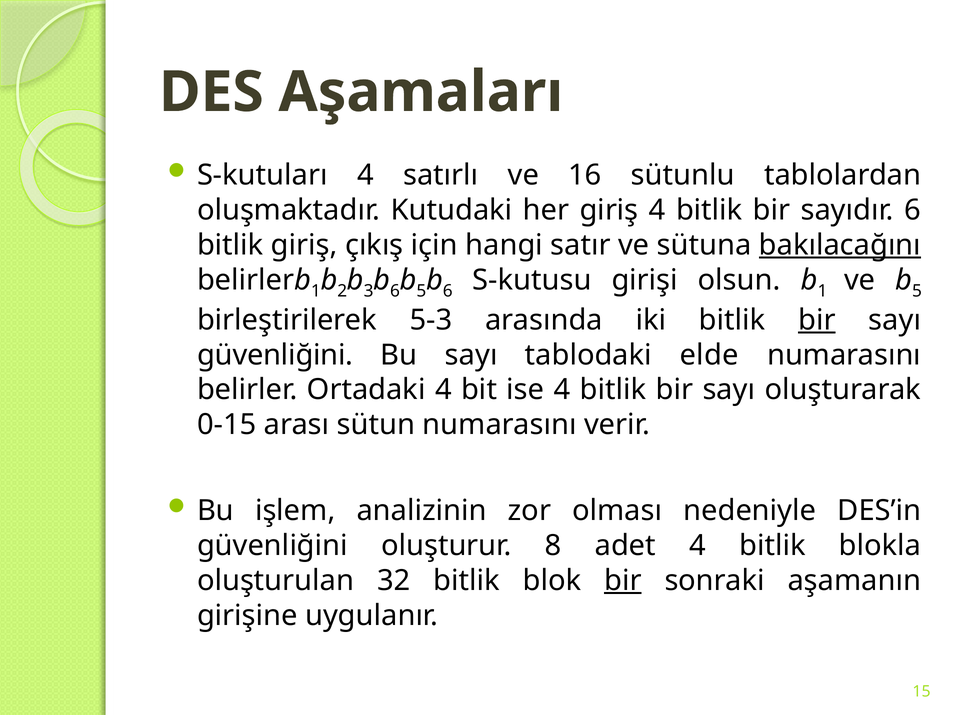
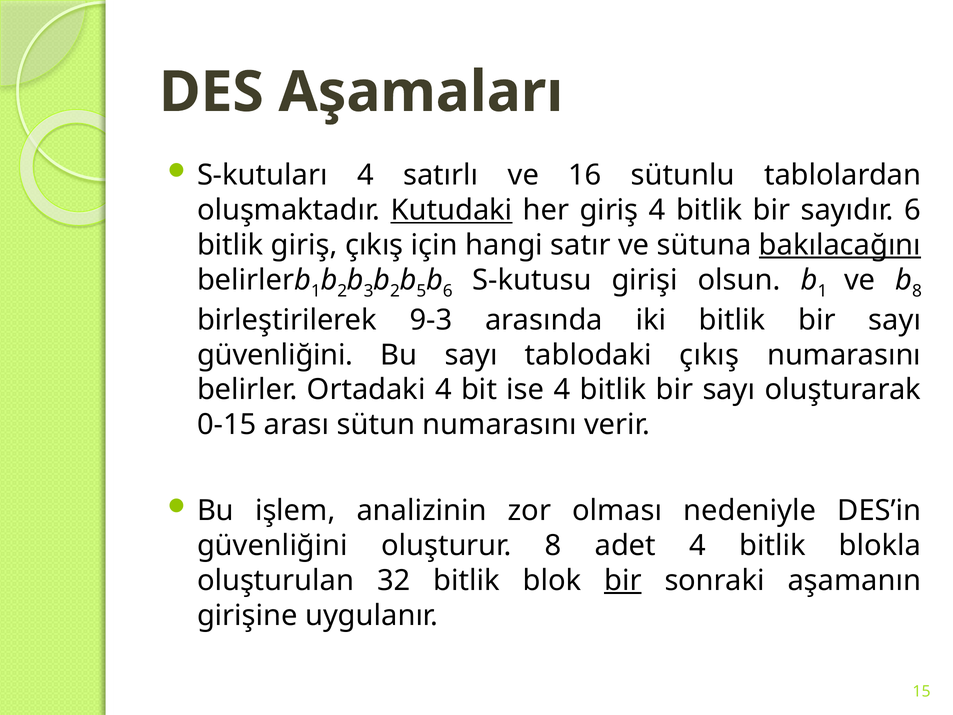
Kutudaki underline: none -> present
6 at (395, 291): 6 -> 2
5 at (917, 291): 5 -> 8
5-3: 5-3 -> 9-3
bir at (817, 320) underline: present -> none
tablodaki elde: elde -> çıkış
